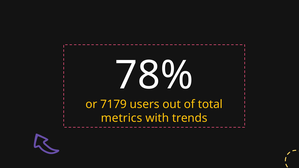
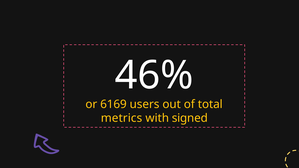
78%: 78% -> 46%
7179: 7179 -> 6169
trends: trends -> signed
